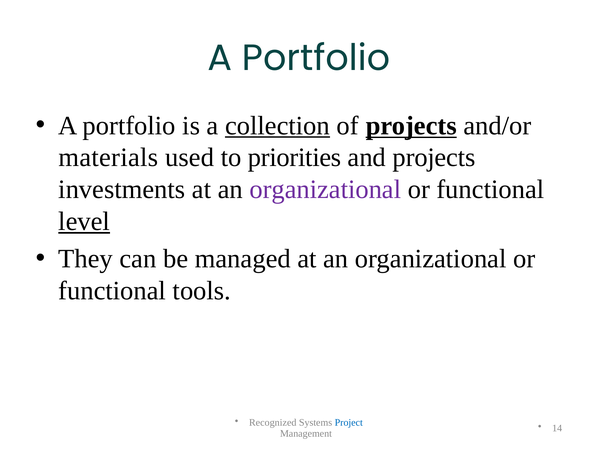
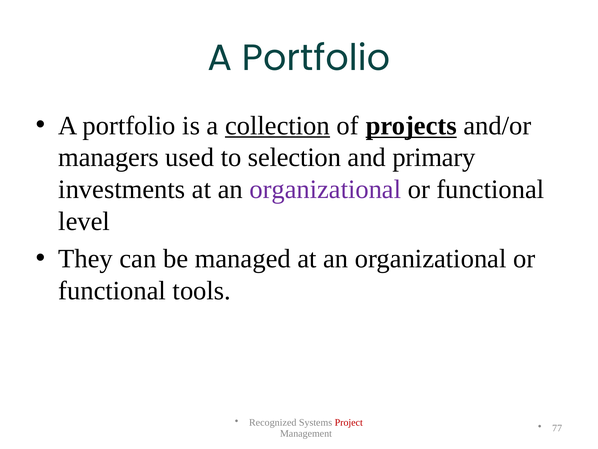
materials: materials -> managers
priorities: priorities -> selection
and projects: projects -> primary
level underline: present -> none
Project colour: blue -> red
14: 14 -> 77
